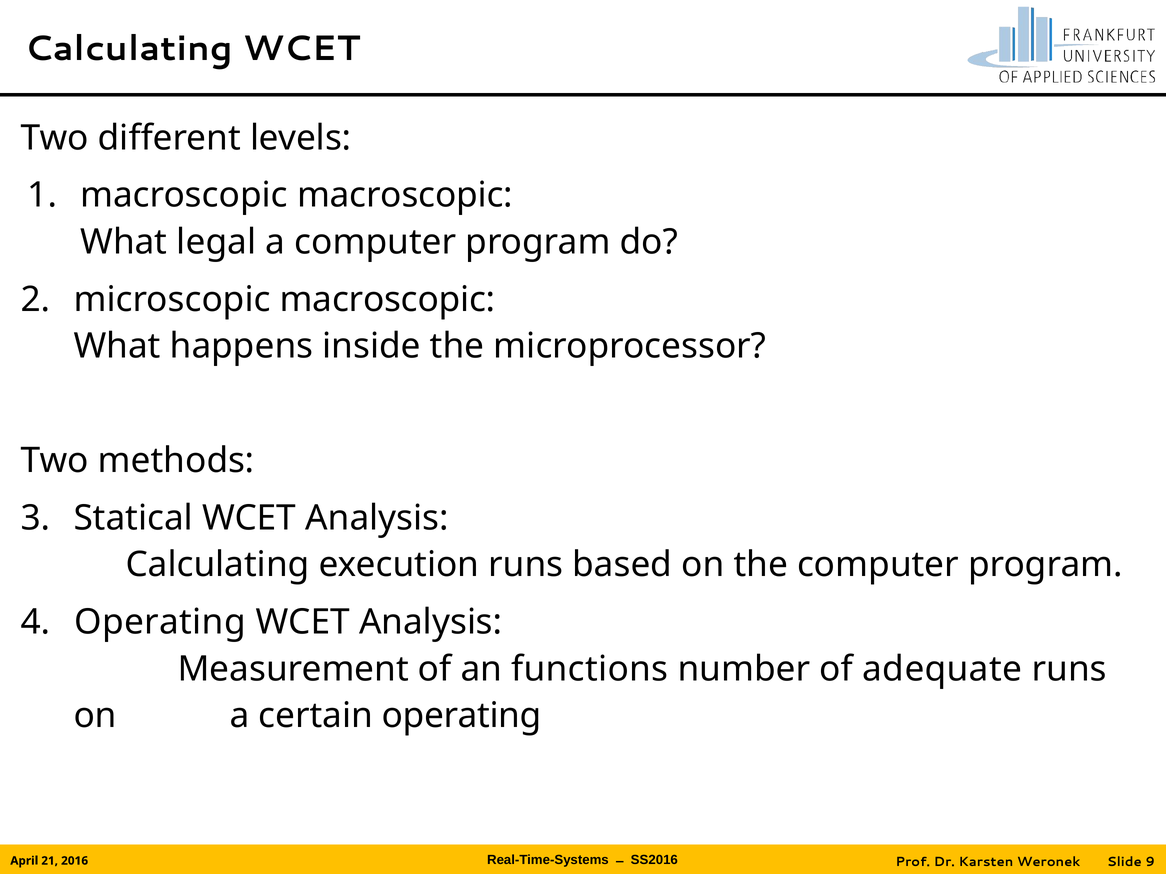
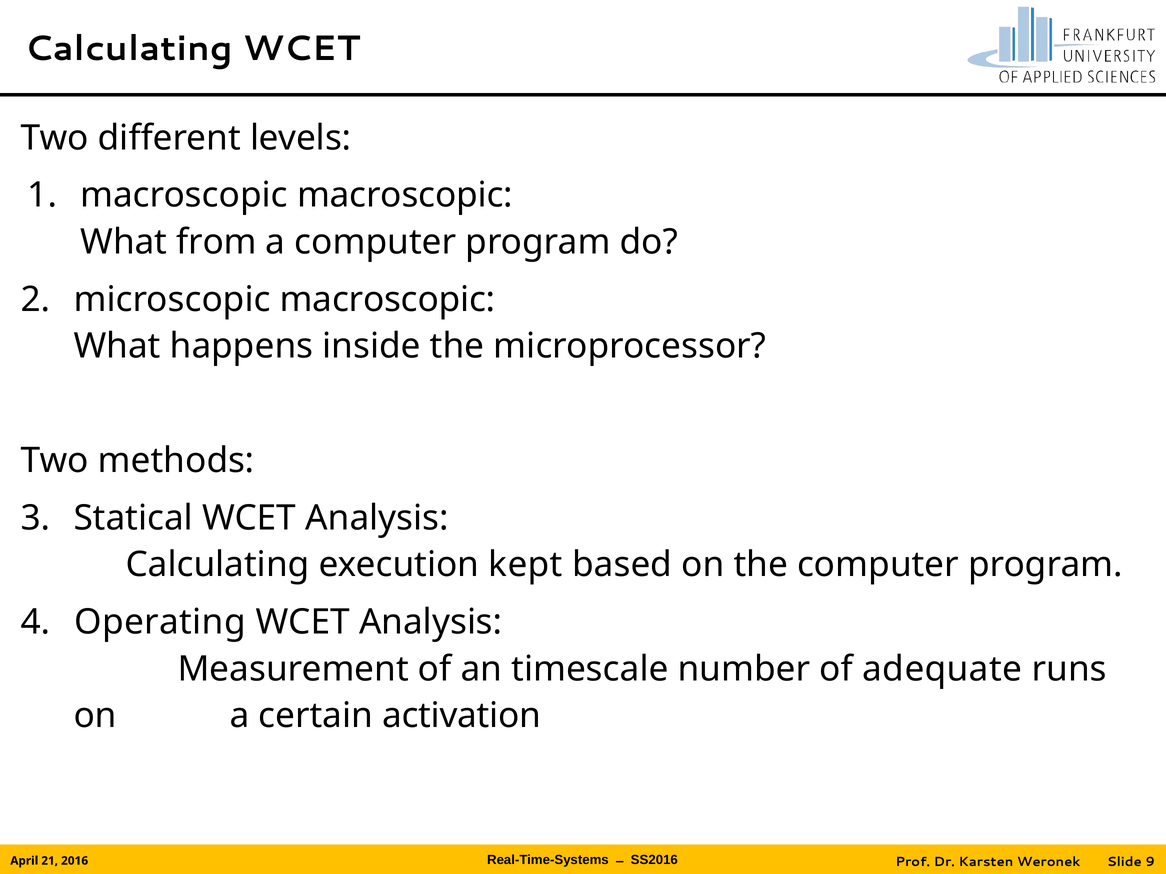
legal: legal -> from
execution runs: runs -> kept
functions: functions -> timescale
certain operating: operating -> activation
